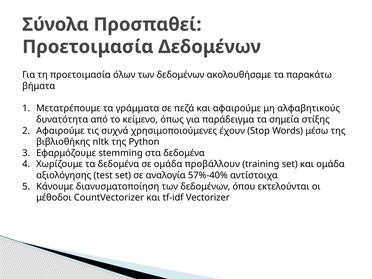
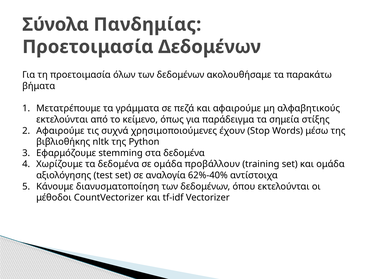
Προσπαθεί: Προσπαθεί -> Πανδημίας
δυνατότητα at (62, 120): δυνατότητα -> εκτελούνται
57%-40%: 57%-40% -> 62%-40%
